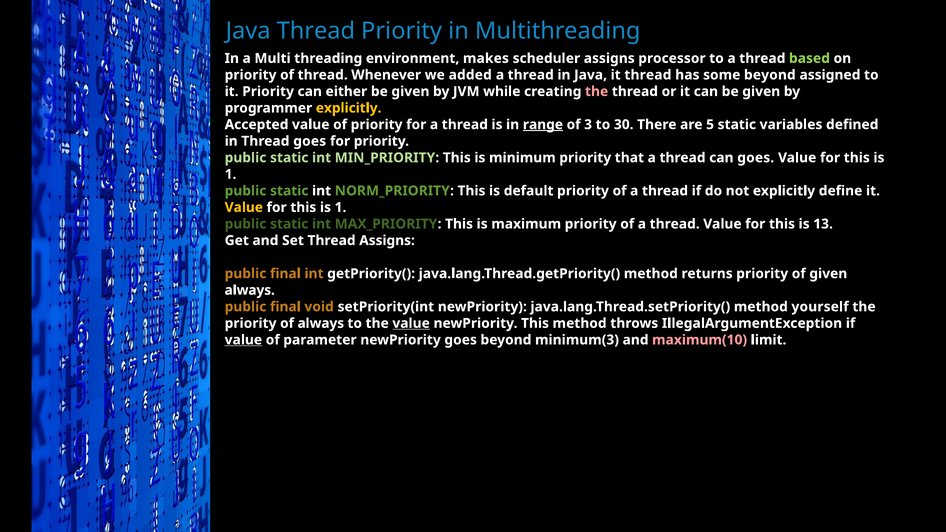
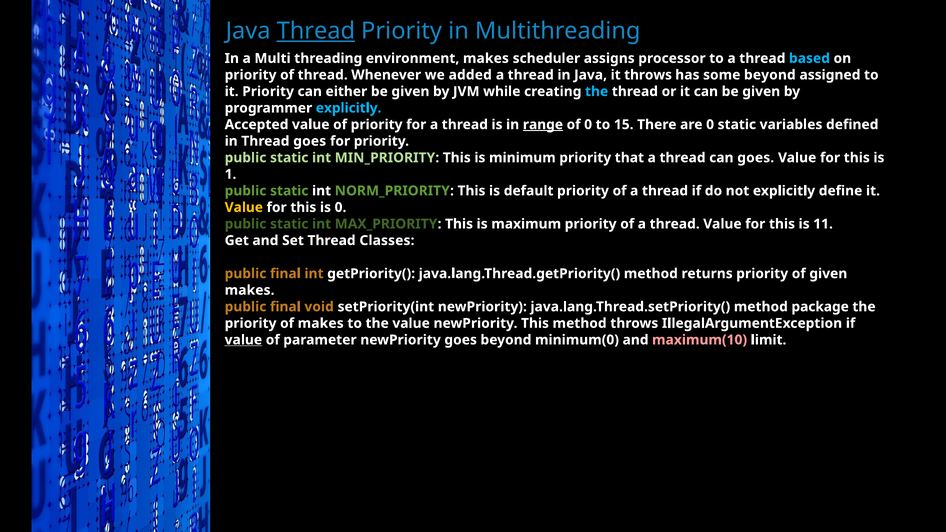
Thread at (316, 31) underline: none -> present
based colour: light green -> light blue
it thread: thread -> throws
the at (597, 91) colour: pink -> light blue
explicitly at (349, 108) colour: yellow -> light blue
of 3: 3 -> 0
30: 30 -> 15
are 5: 5 -> 0
1 at (341, 207): 1 -> 0
13: 13 -> 11
Thread Assigns: Assigns -> Classes
always at (250, 290): always -> makes
yourself: yourself -> package
of always: always -> makes
value at (411, 323) underline: present -> none
minimum(3: minimum(3 -> minimum(0
